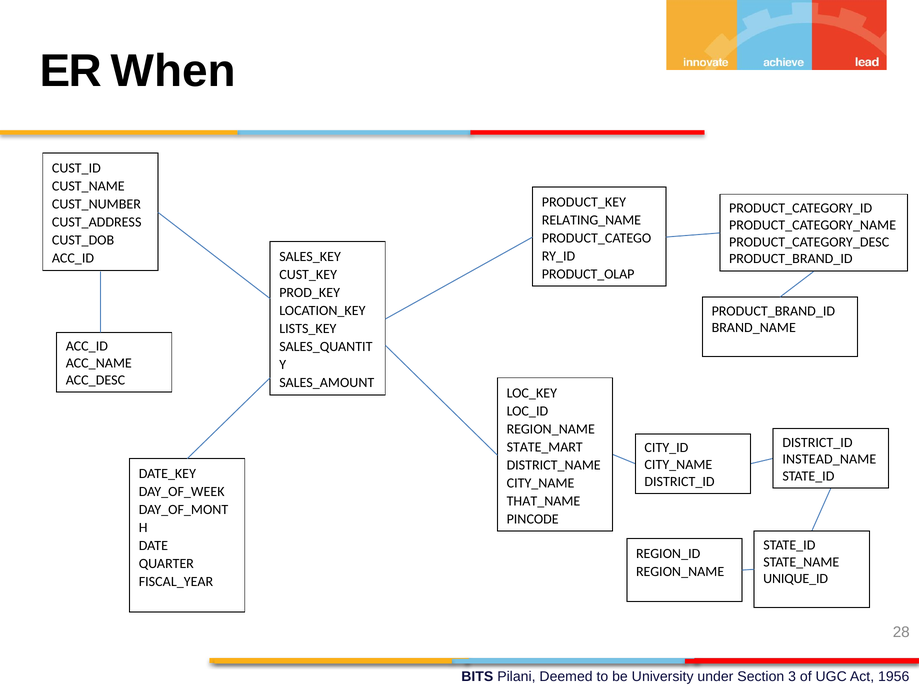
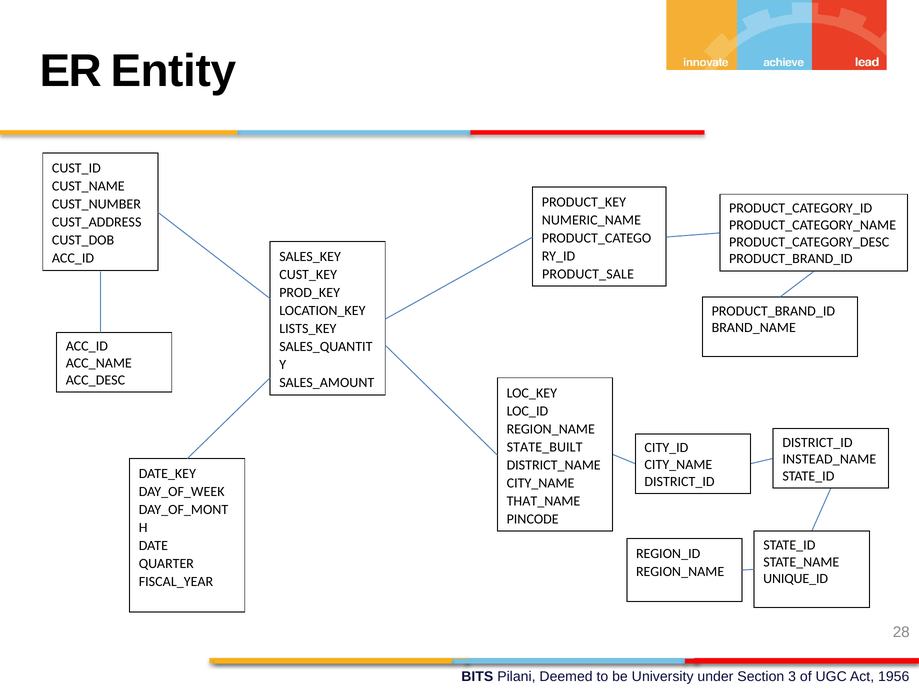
When: When -> Entity
RELATING_NAME: RELATING_NAME -> NUMERIC_NAME
PRODUCT_OLAP: PRODUCT_OLAP -> PRODUCT_SALE
STATE_MART: STATE_MART -> STATE_BUILT
